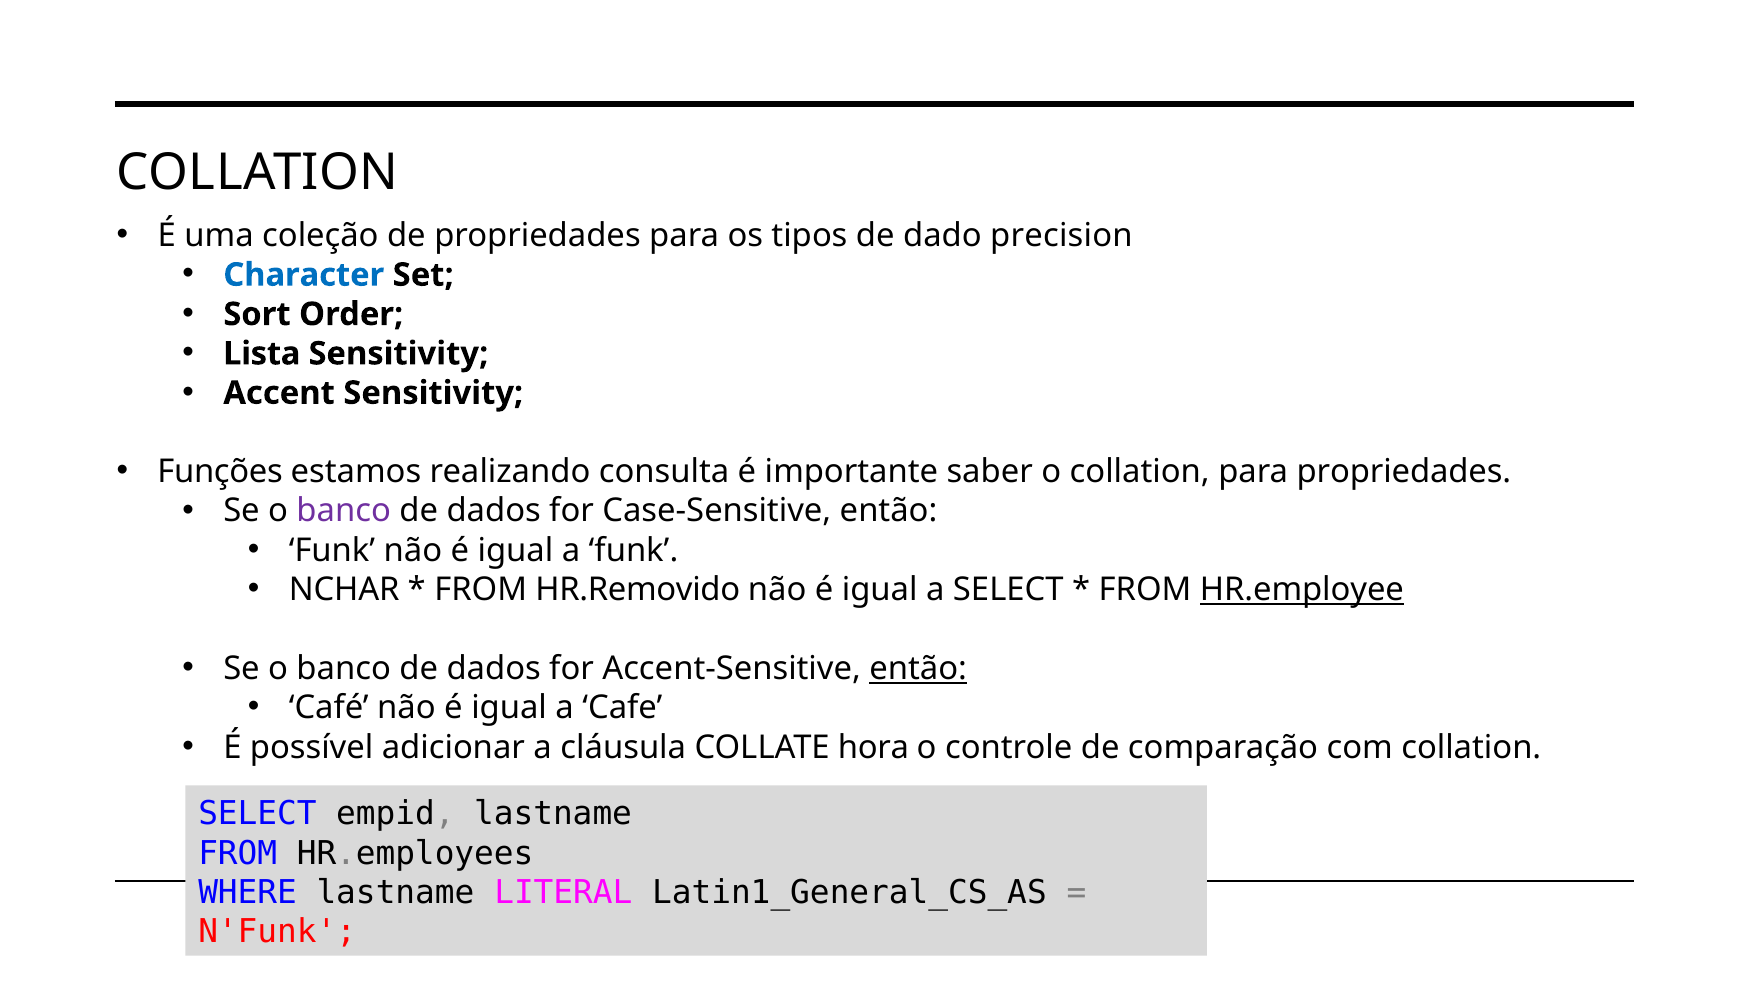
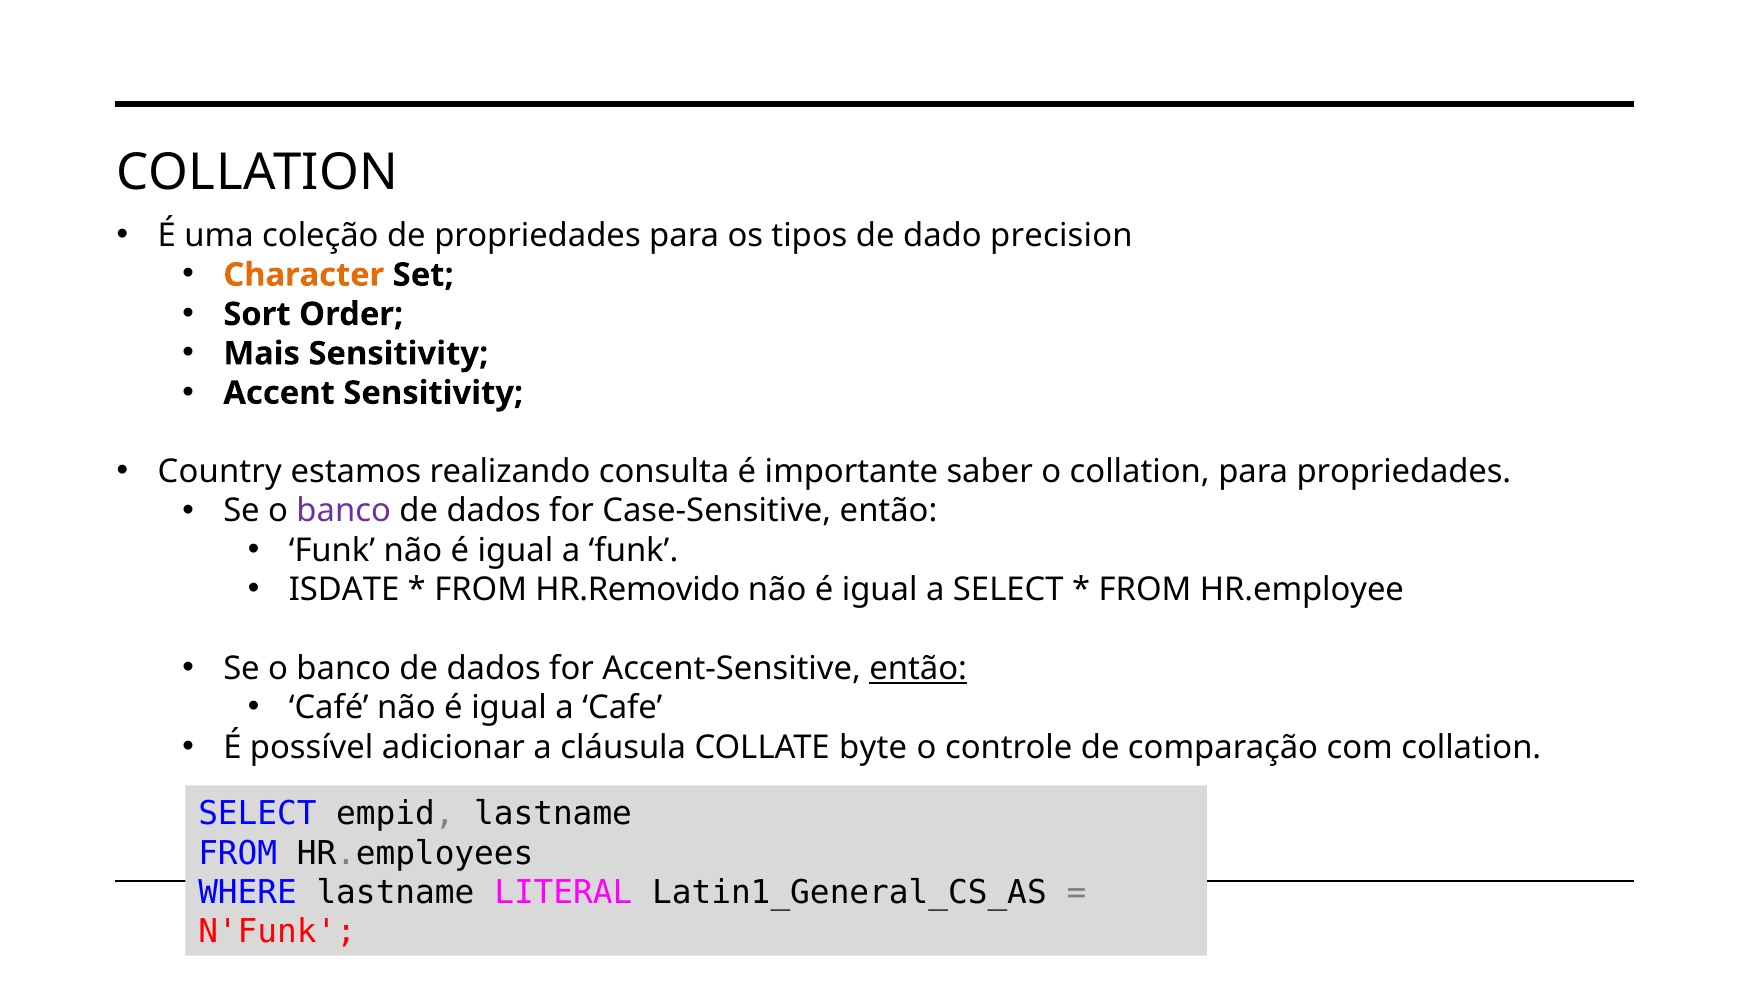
Character colour: blue -> orange
Lista: Lista -> Mais
Funções: Funções -> Country
NCHAR: NCHAR -> ISDATE
HR.employee underline: present -> none
hora: hora -> byte
